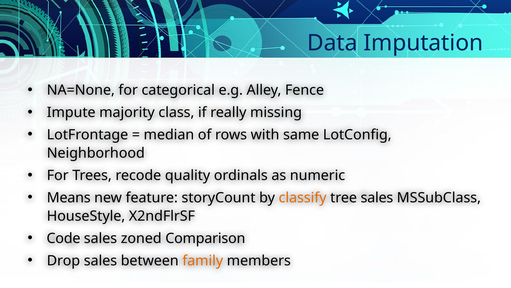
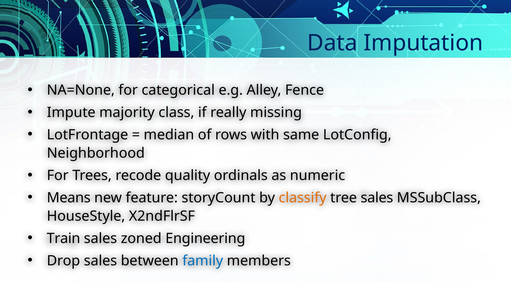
Code: Code -> Train
Comparison: Comparison -> Engineering
family colour: orange -> blue
